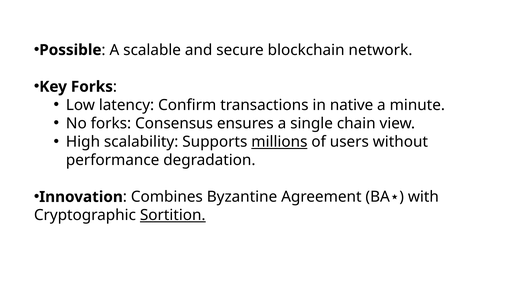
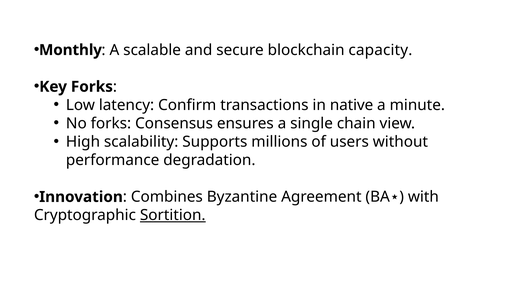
Possible: Possible -> Monthly
network: network -> capacity
millions underline: present -> none
